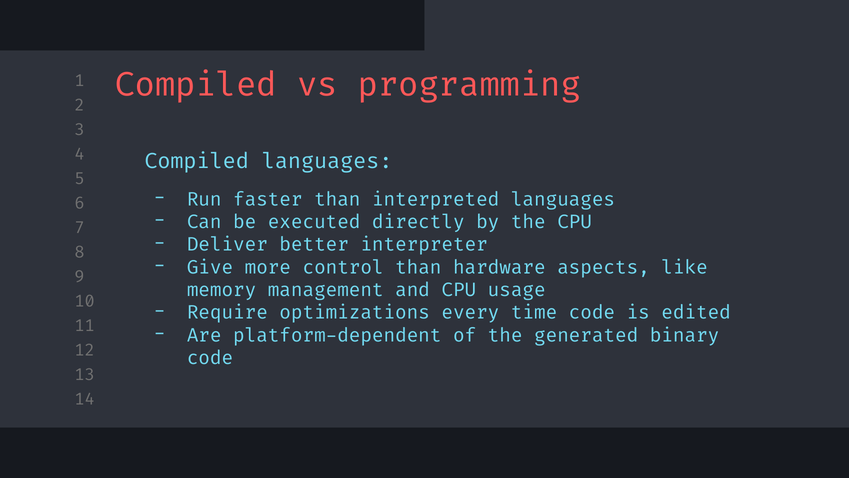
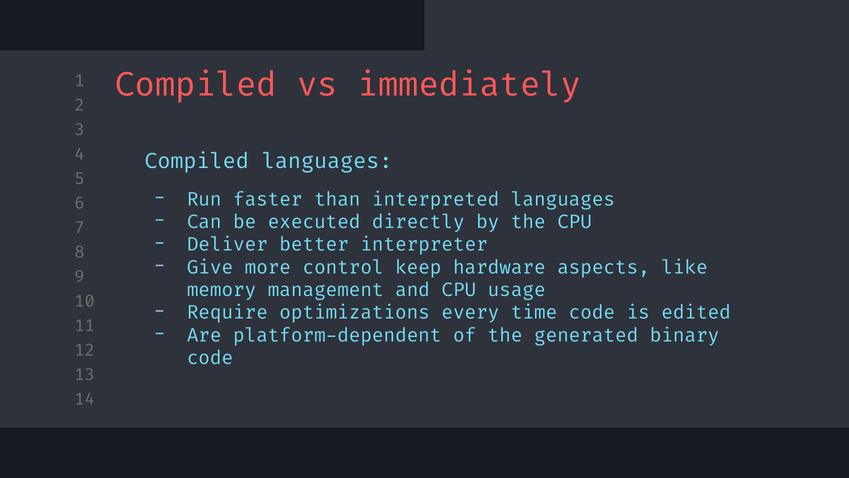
programming: programming -> immediately
control than: than -> keep
